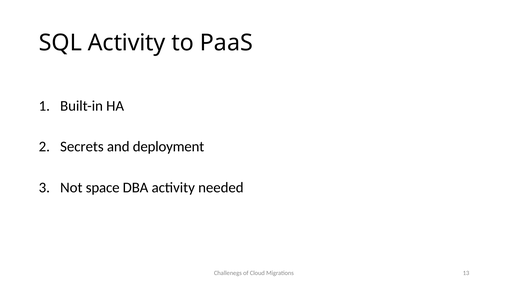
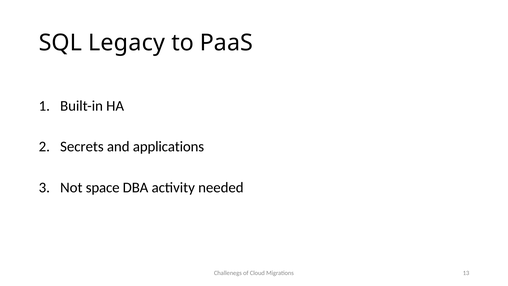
SQL Activity: Activity -> Legacy
deployment: deployment -> applications
